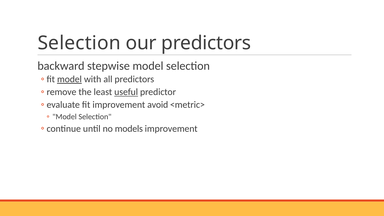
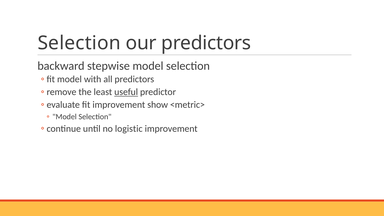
model at (69, 79) underline: present -> none
avoid: avoid -> show
models: models -> logistic
